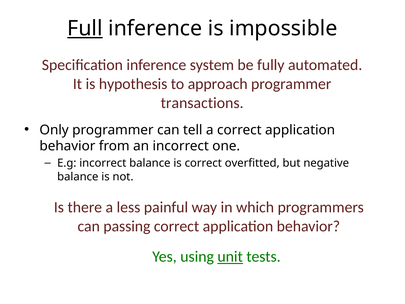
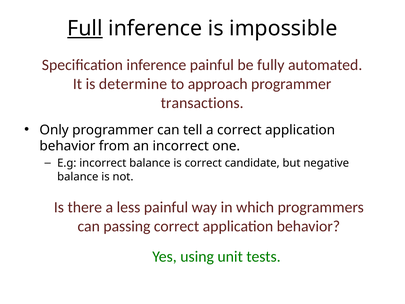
inference system: system -> painful
hypothesis: hypothesis -> determine
overfitted: overfitted -> candidate
unit underline: present -> none
